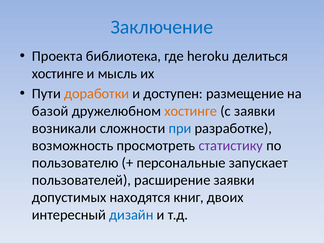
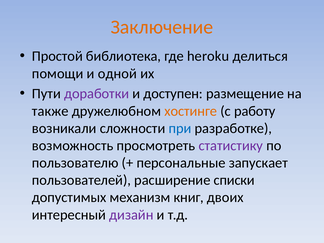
Заключение colour: blue -> orange
Проекта: Проекта -> Простой
хостинге at (58, 74): хостинге -> помощи
мысль: мысль -> одной
доработки colour: orange -> purple
базой: базой -> также
с заявки: заявки -> работу
расширение заявки: заявки -> списки
находятся: находятся -> механизм
дизайн colour: blue -> purple
